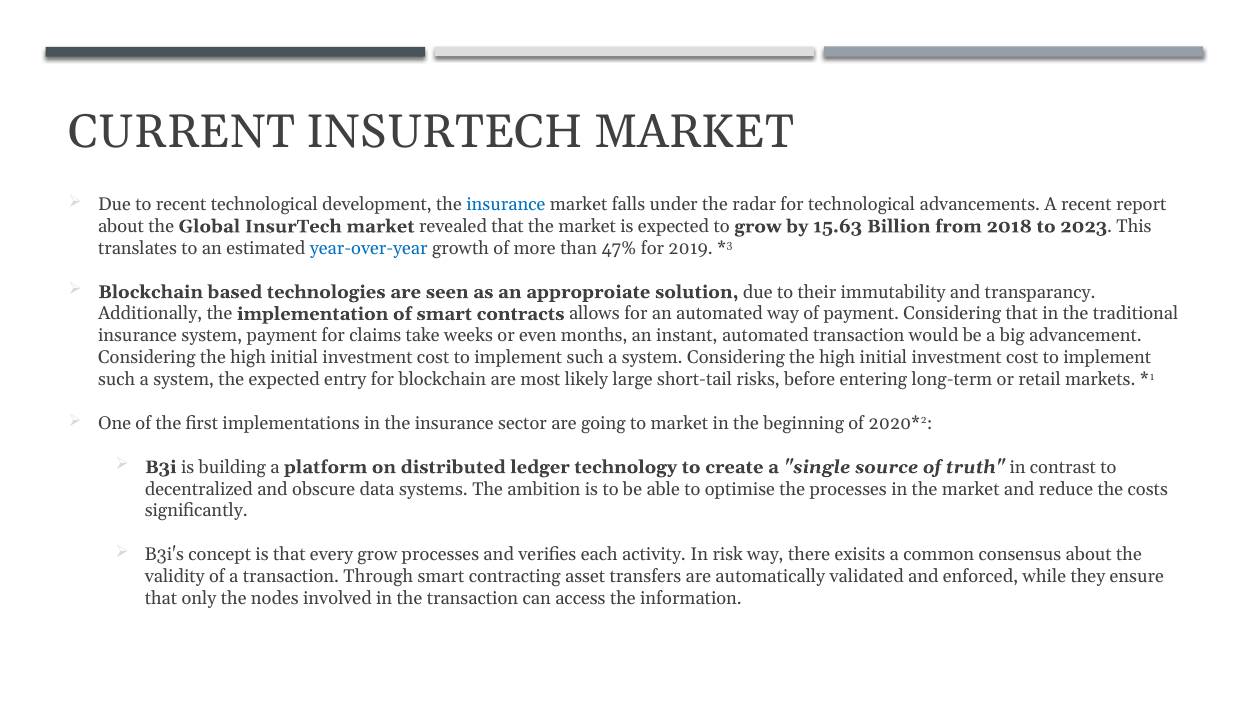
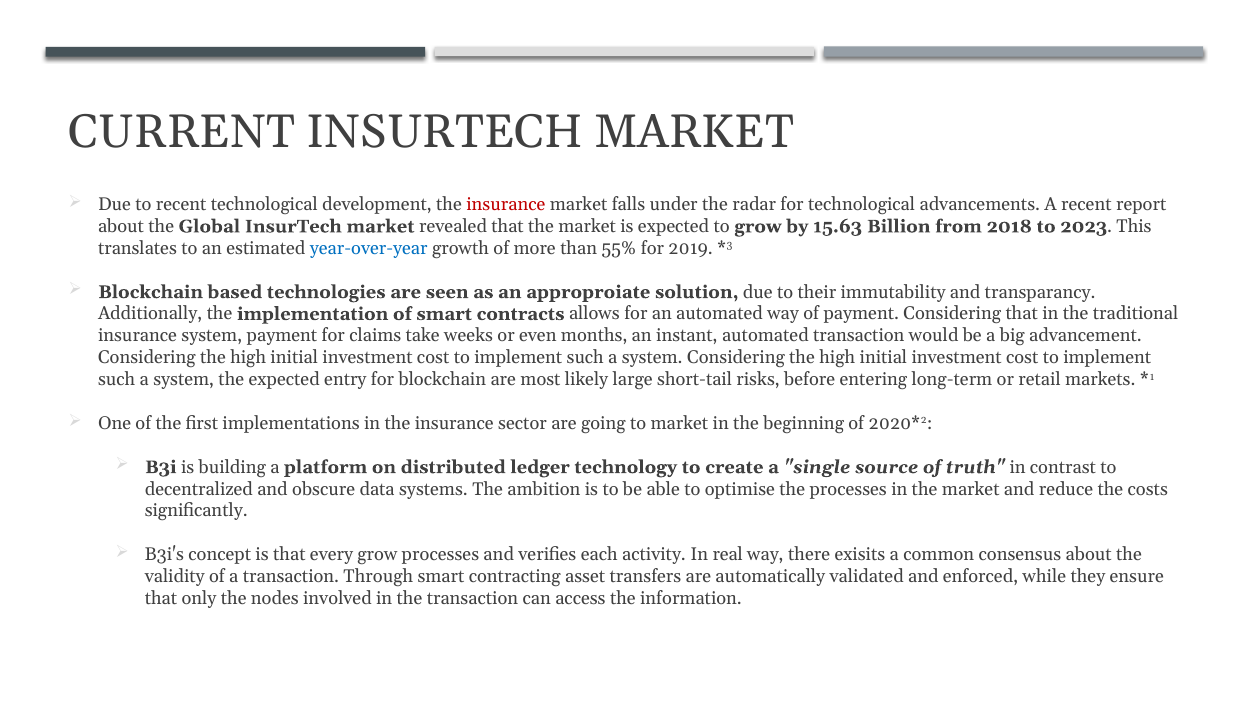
insurance at (506, 204) colour: blue -> red
47%: 47% -> 55%
risk: risk -> real
